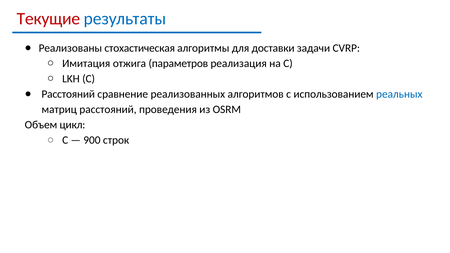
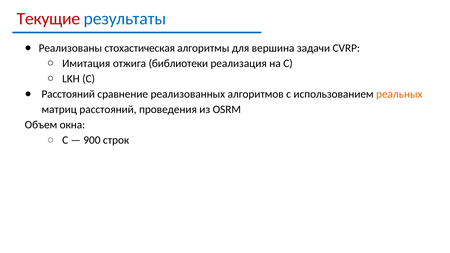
доставки: доставки -> вершина
параметров: параметров -> библиотеки
реальных colour: blue -> orange
цикл: цикл -> окна
